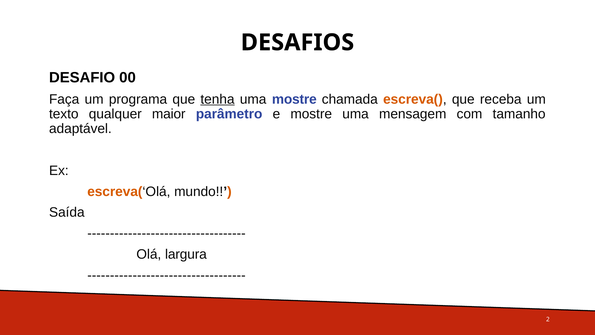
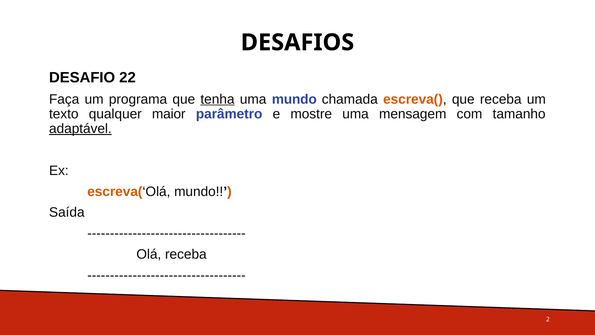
00: 00 -> 22
uma mostre: mostre -> mundo
adaptável underline: none -> present
Olá largura: largura -> receba
